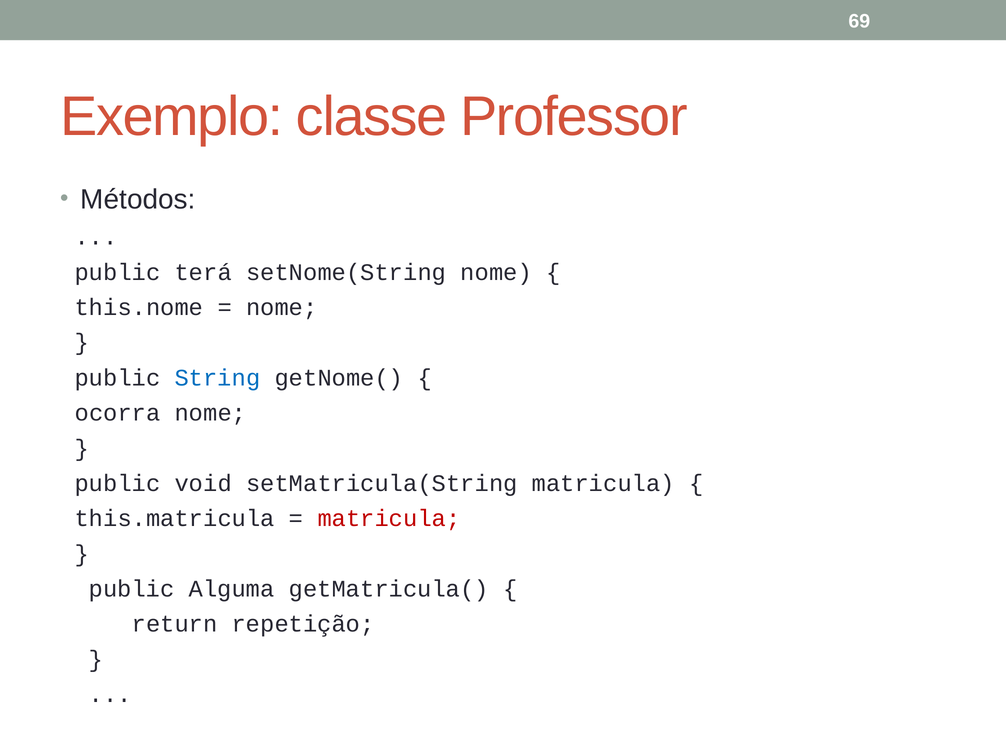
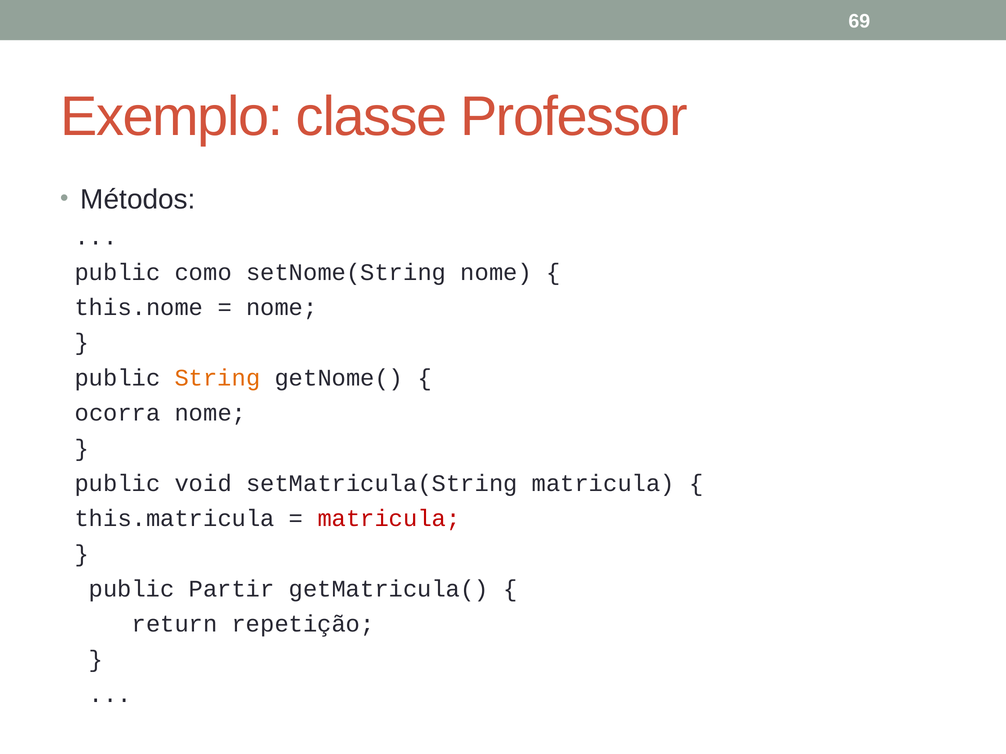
terá: terá -> como
String colour: blue -> orange
Alguma: Alguma -> Partir
